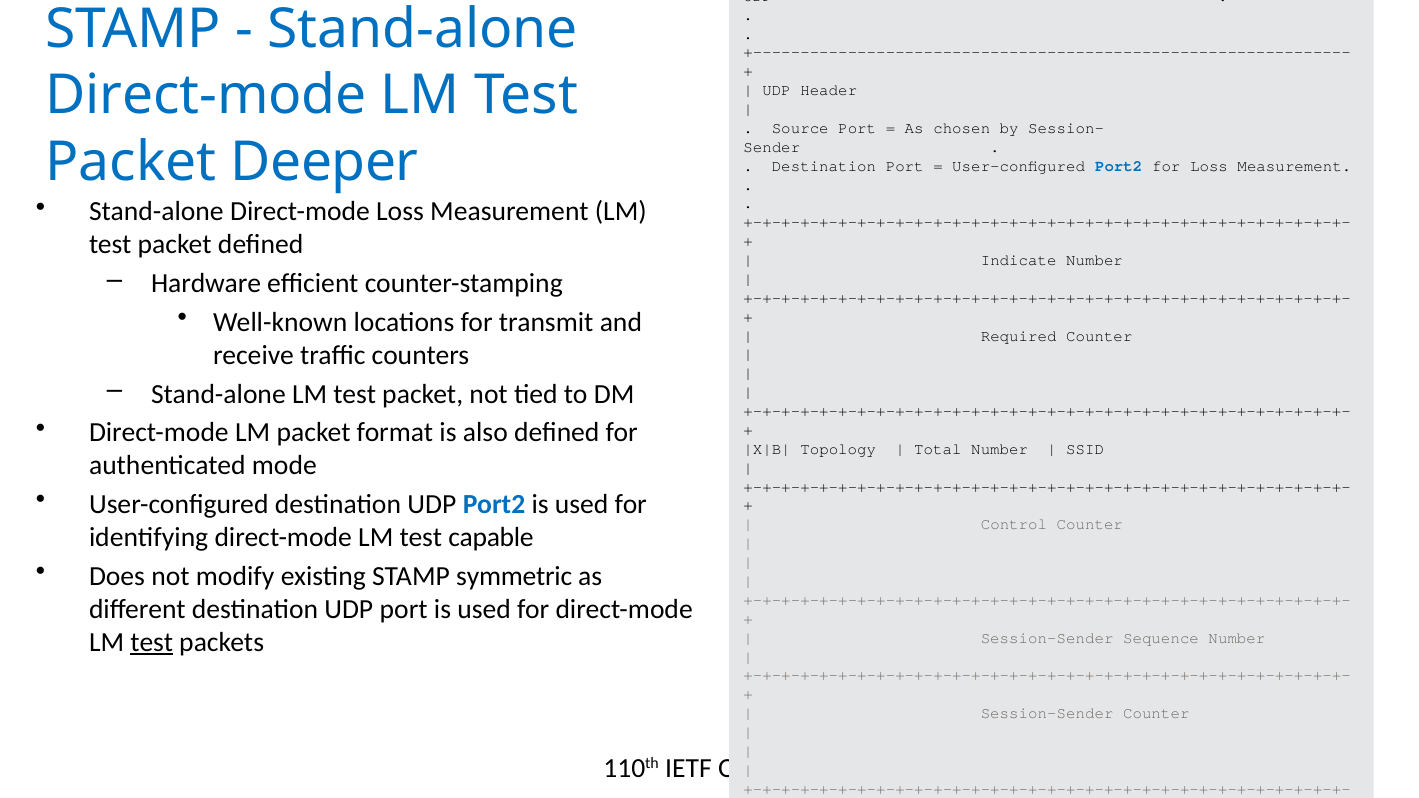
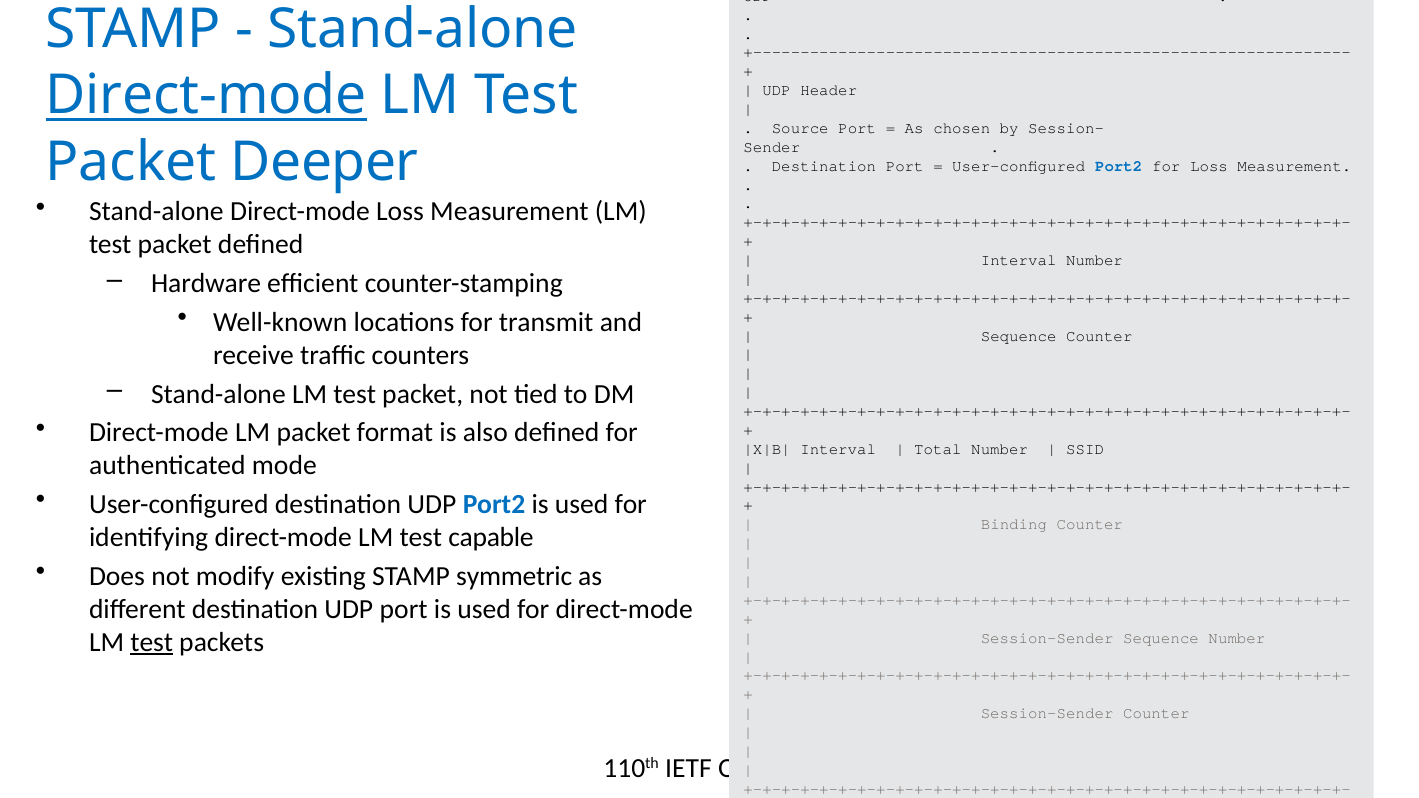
Direct-mode at (206, 96) underline: none -> present
Indicate at (1019, 260): Indicate -> Interval
Required at (1019, 336): Required -> Sequence
Topology at (838, 449): Topology -> Interval
Control: Control -> Binding
